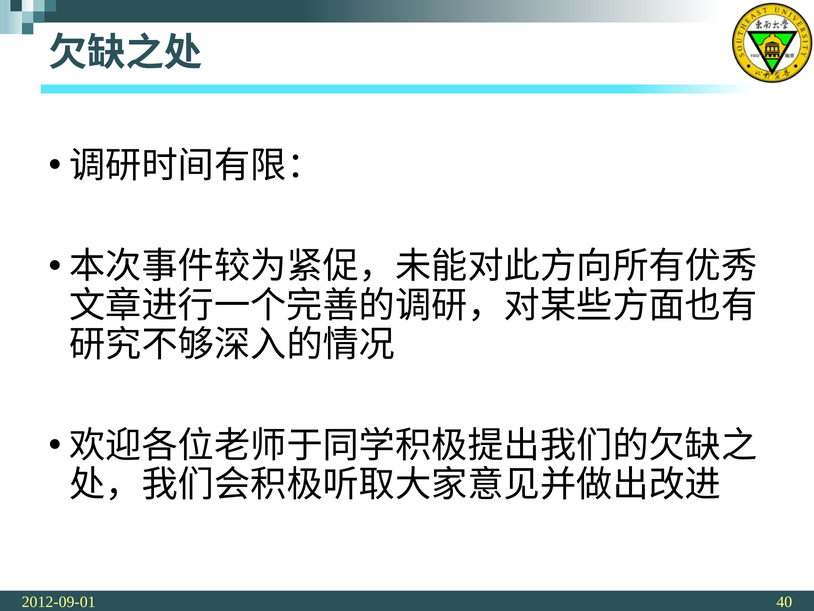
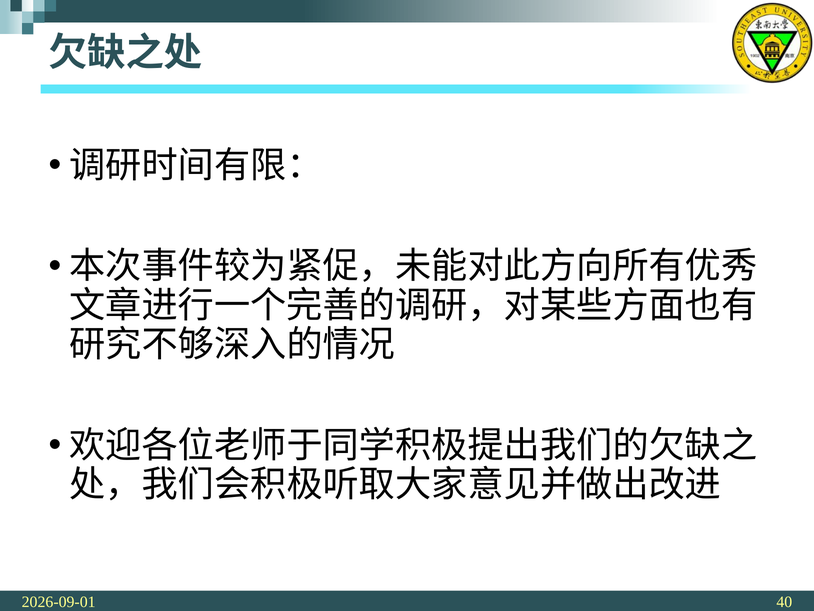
2012-09-01: 2012-09-01 -> 2026-09-01
